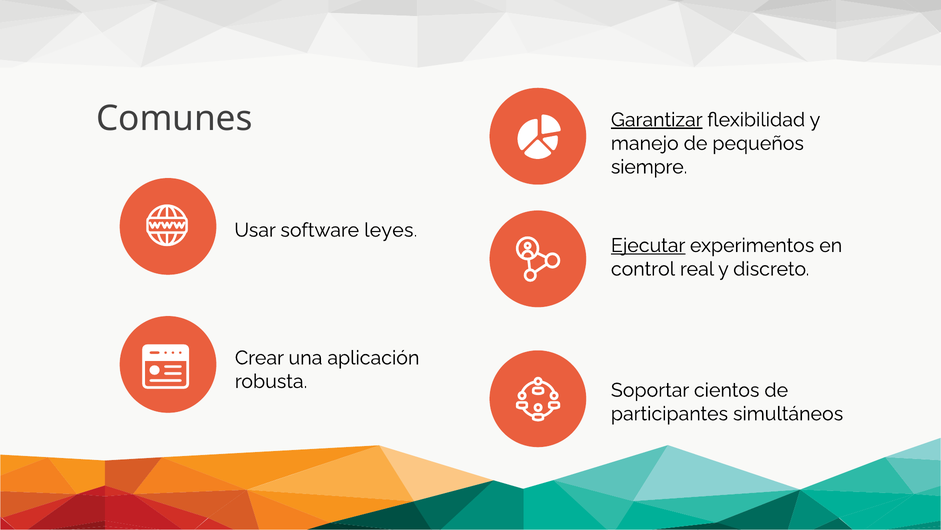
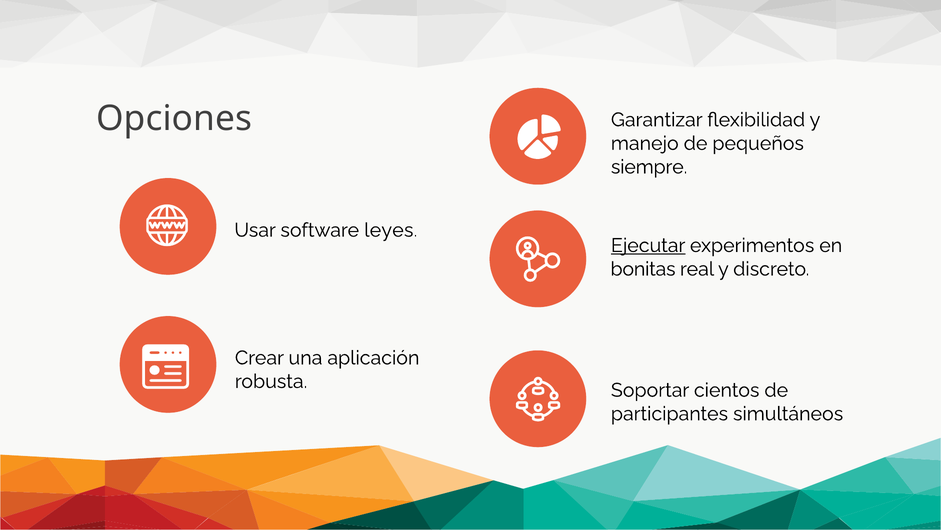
Comunes: Comunes -> Opciones
Garantizar underline: present -> none
control: control -> bonitas
